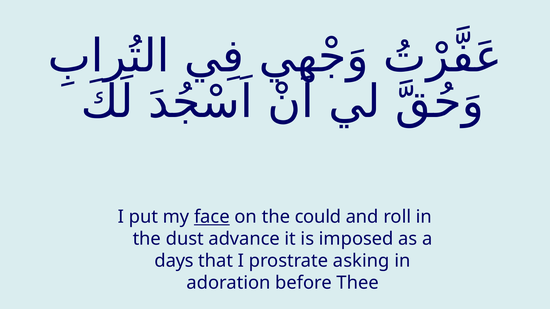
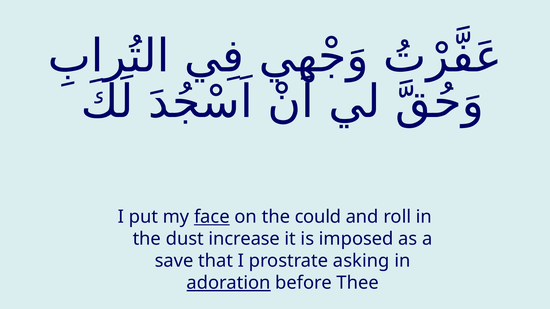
advance: advance -> increase
days: days -> save
adoration underline: none -> present
